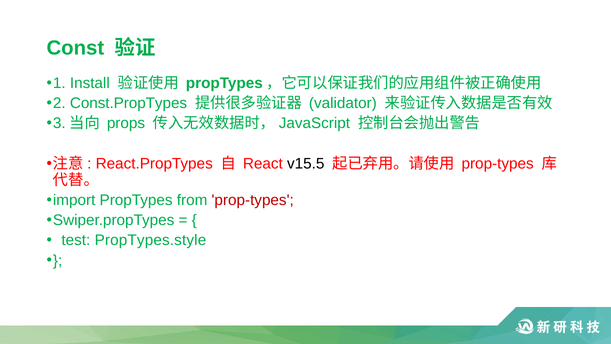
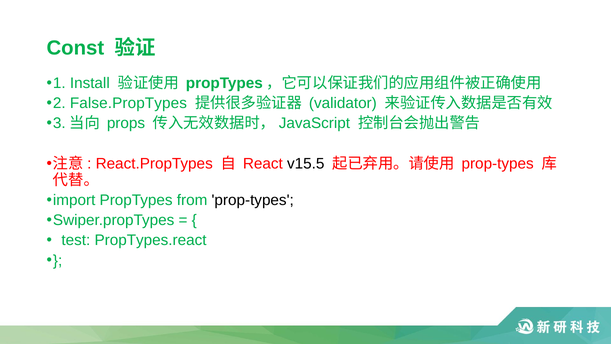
Const.PropTypes: Const.PropTypes -> False.PropTypes
prop-types at (253, 200) colour: red -> black
PropTypes.style: PropTypes.style -> PropTypes.react
